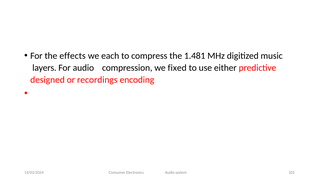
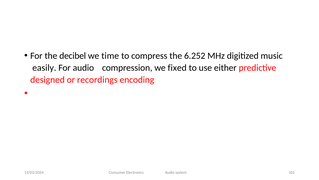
effects: effects -> decibel
each: each -> time
1.481: 1.481 -> 6.252
layers: layers -> easily
